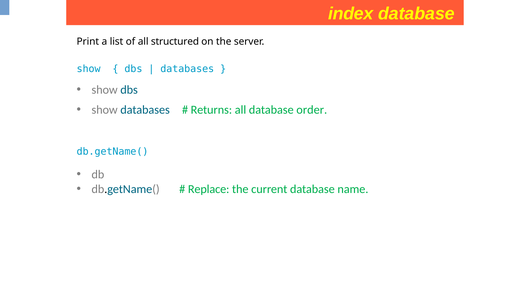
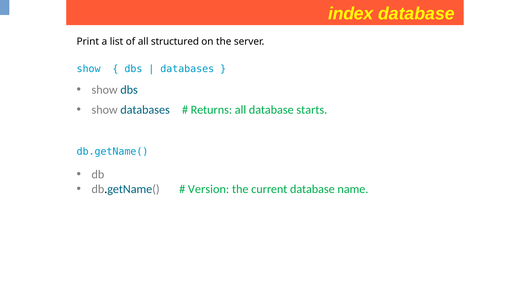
order: order -> starts
Replace: Replace -> Version
